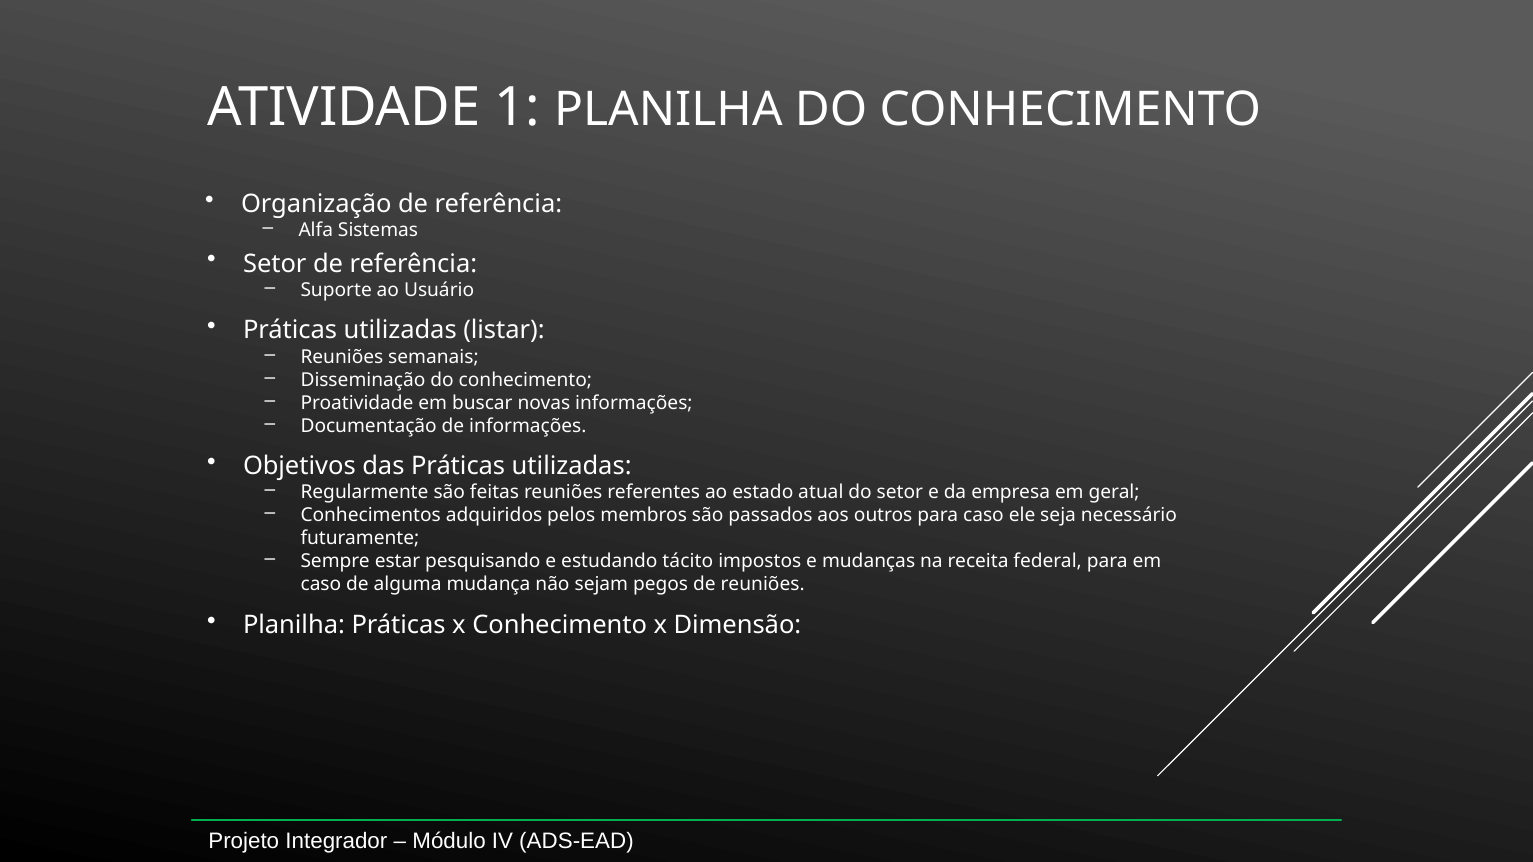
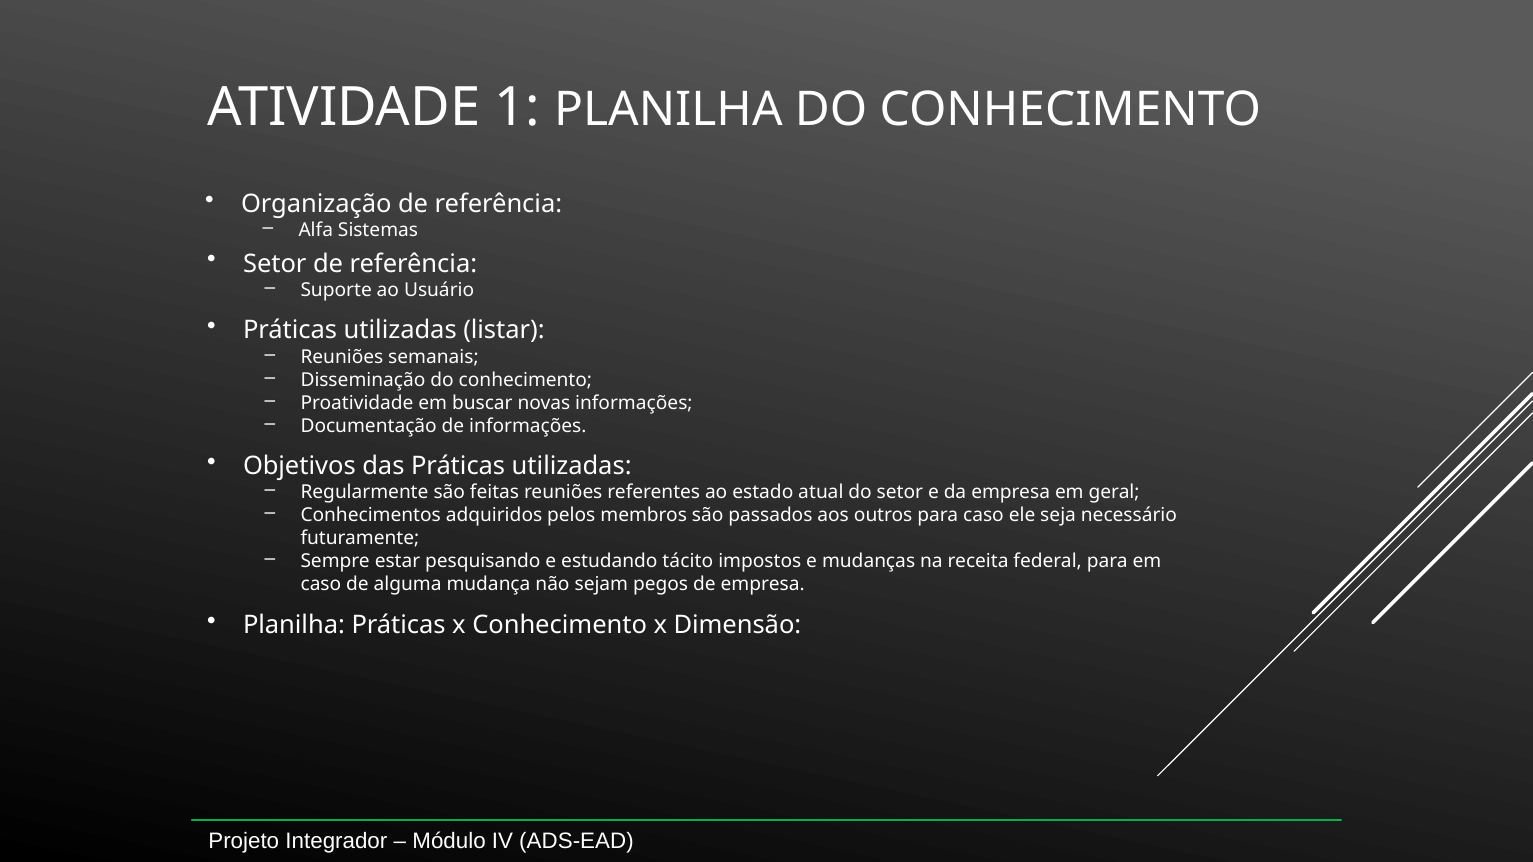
de reuniões: reuniões -> empresa
